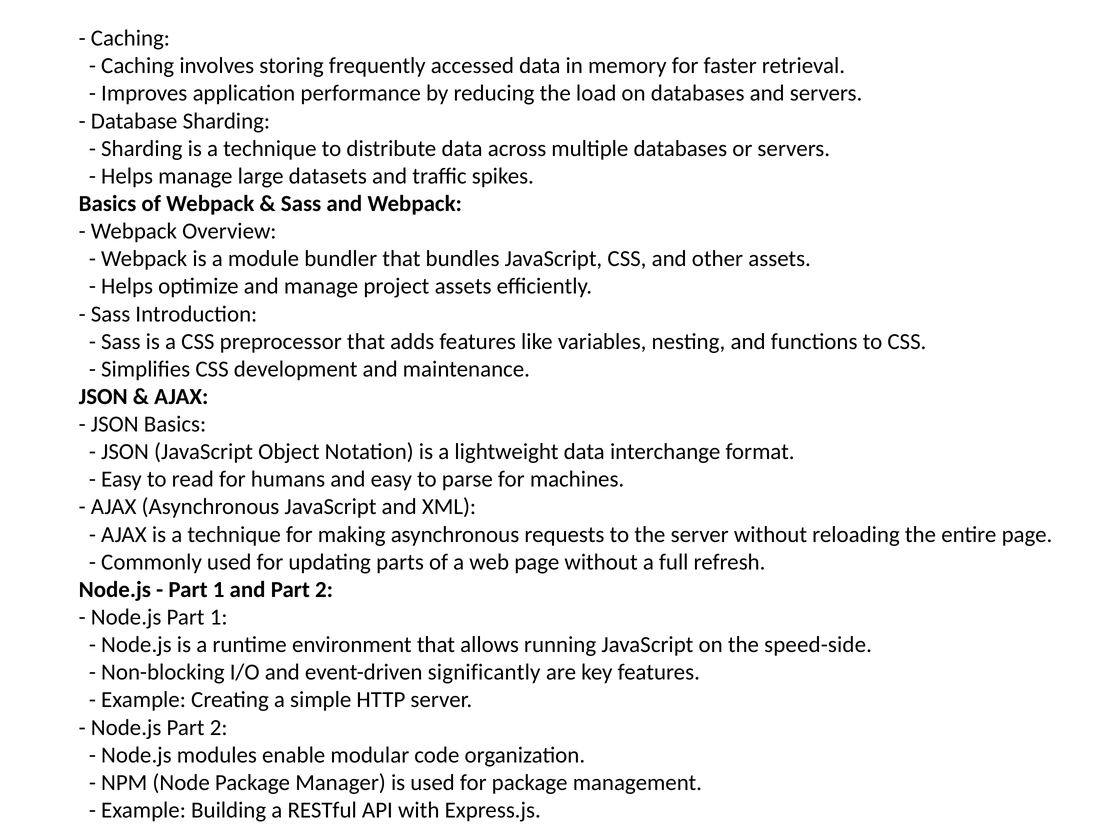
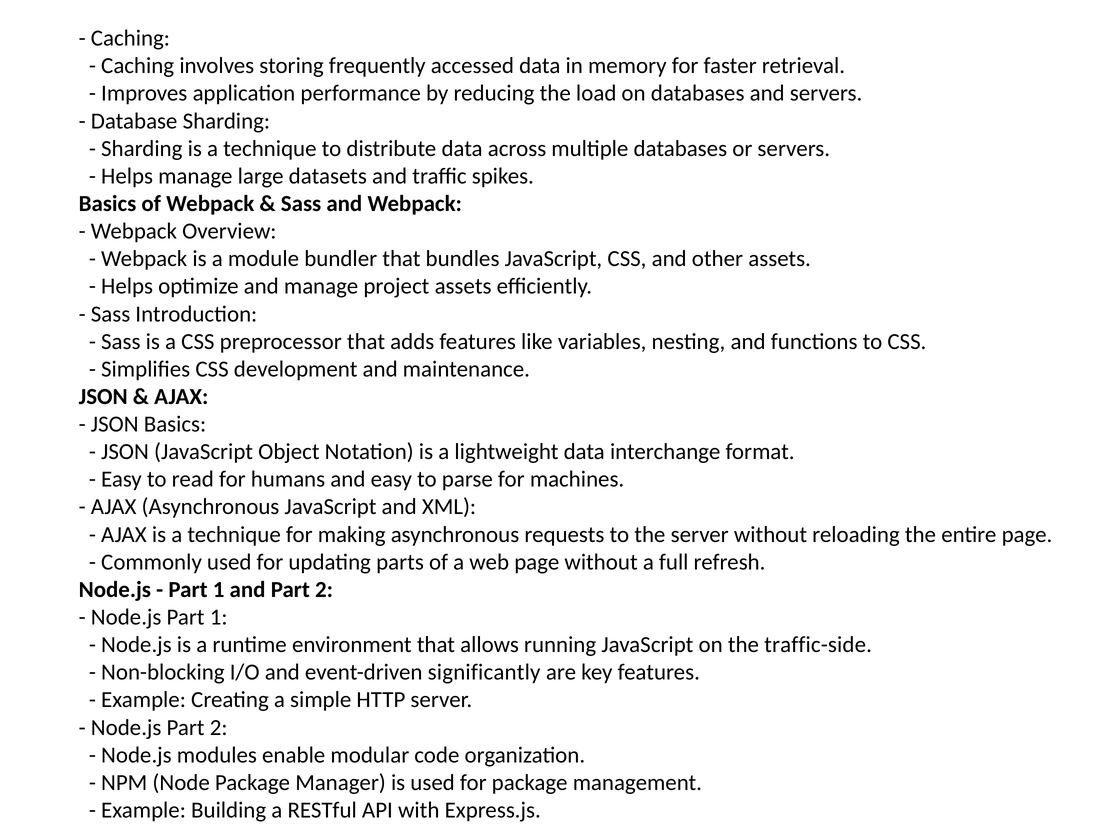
speed-side: speed-side -> traffic-side
